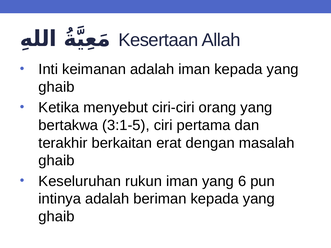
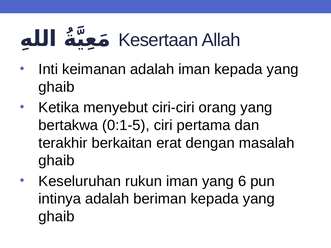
3:1-5: 3:1-5 -> 0:1-5
